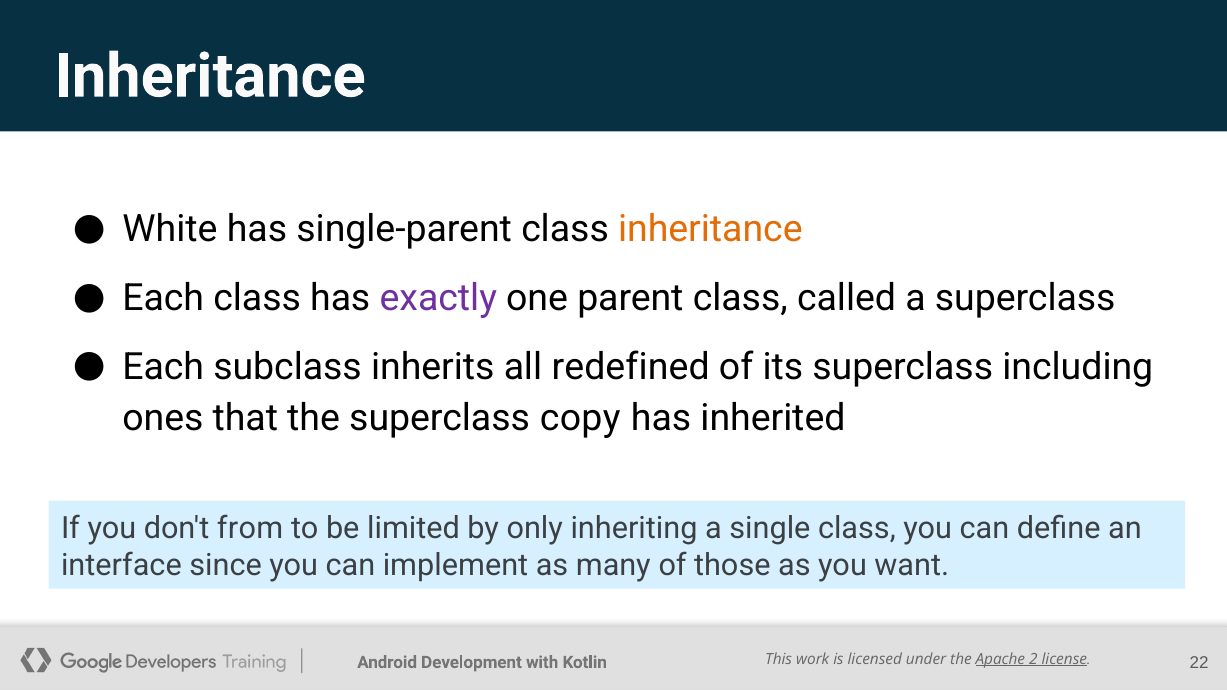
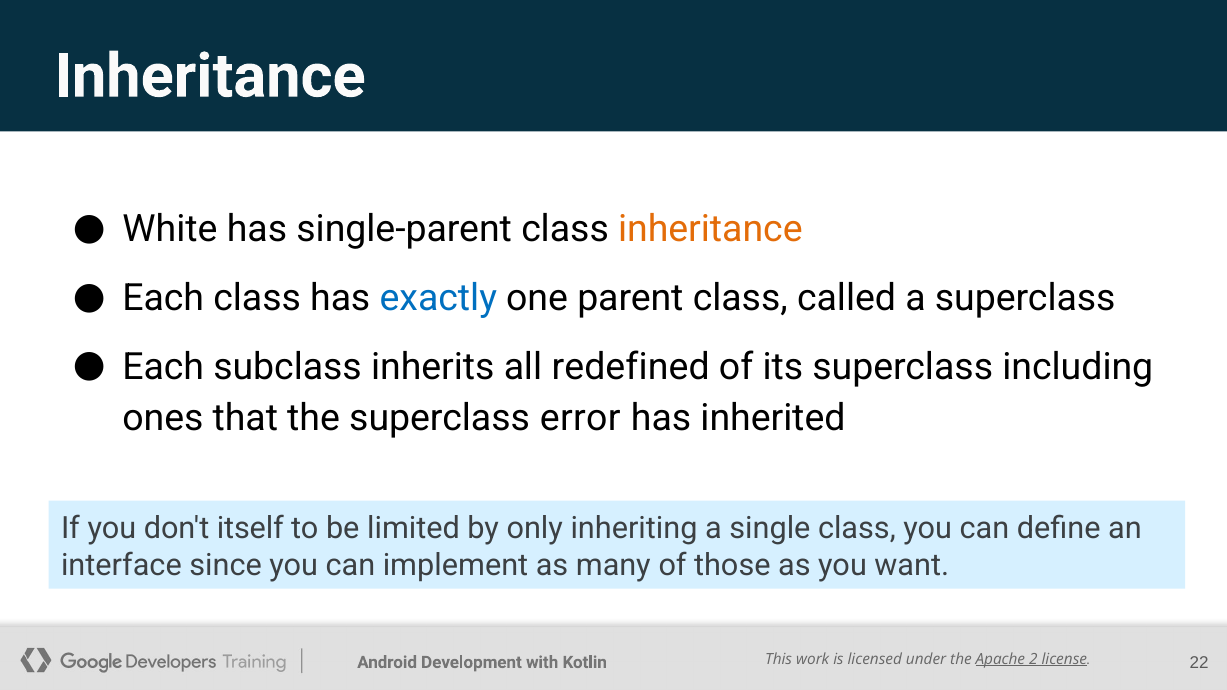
exactly colour: purple -> blue
copy: copy -> error
from: from -> itself
